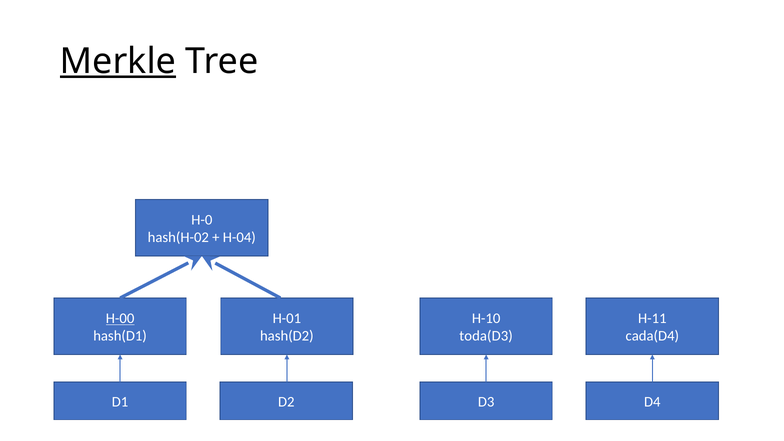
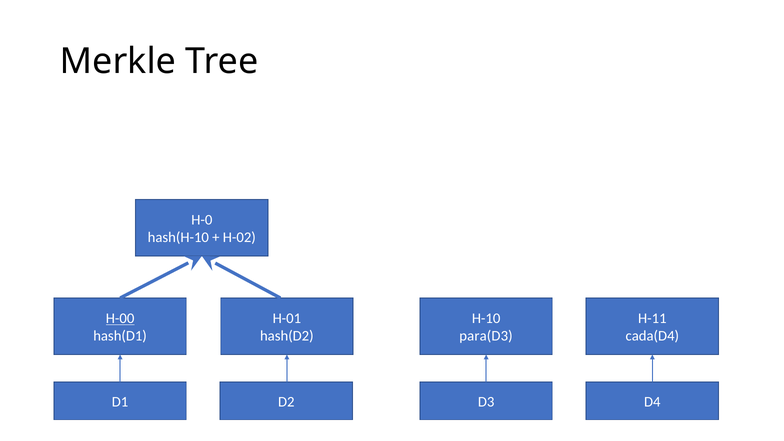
Merkle underline: present -> none
hash(H-02: hash(H-02 -> hash(H-10
H-04: H-04 -> H-02
toda(D3: toda(D3 -> para(D3
